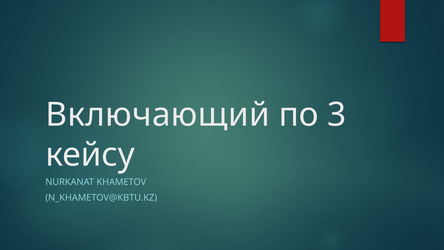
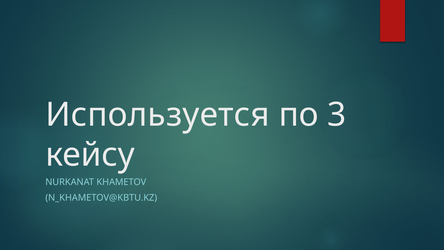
Включающий: Включающий -> Используется
